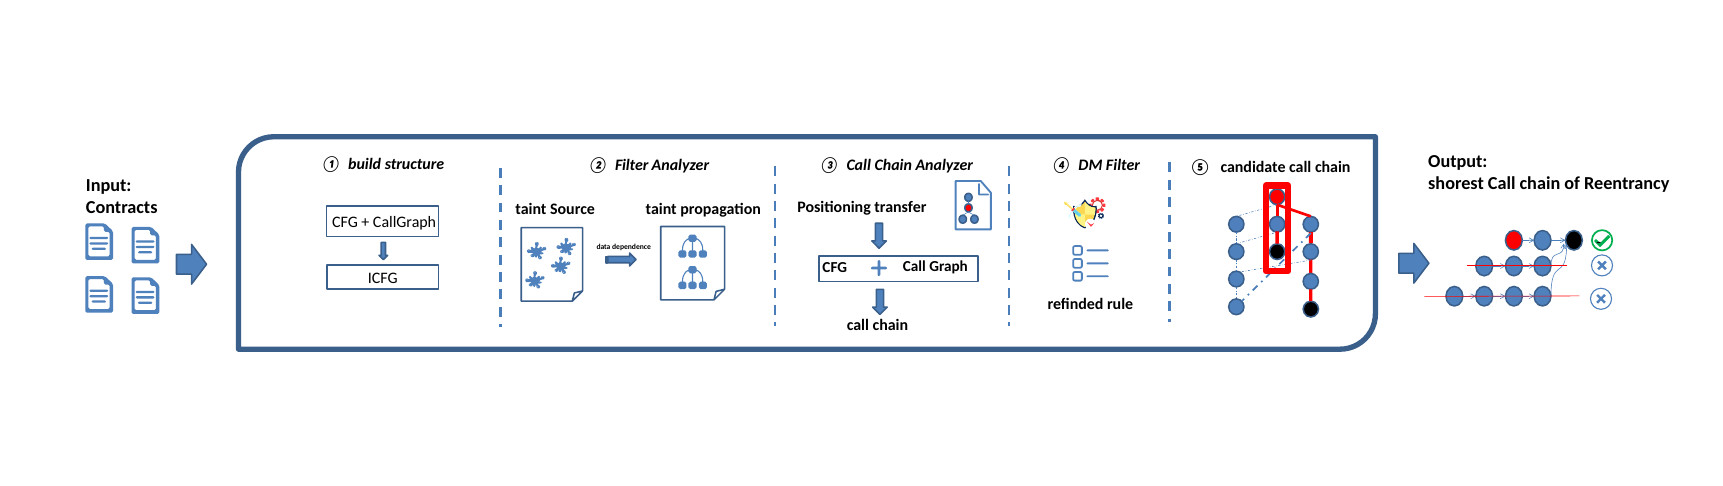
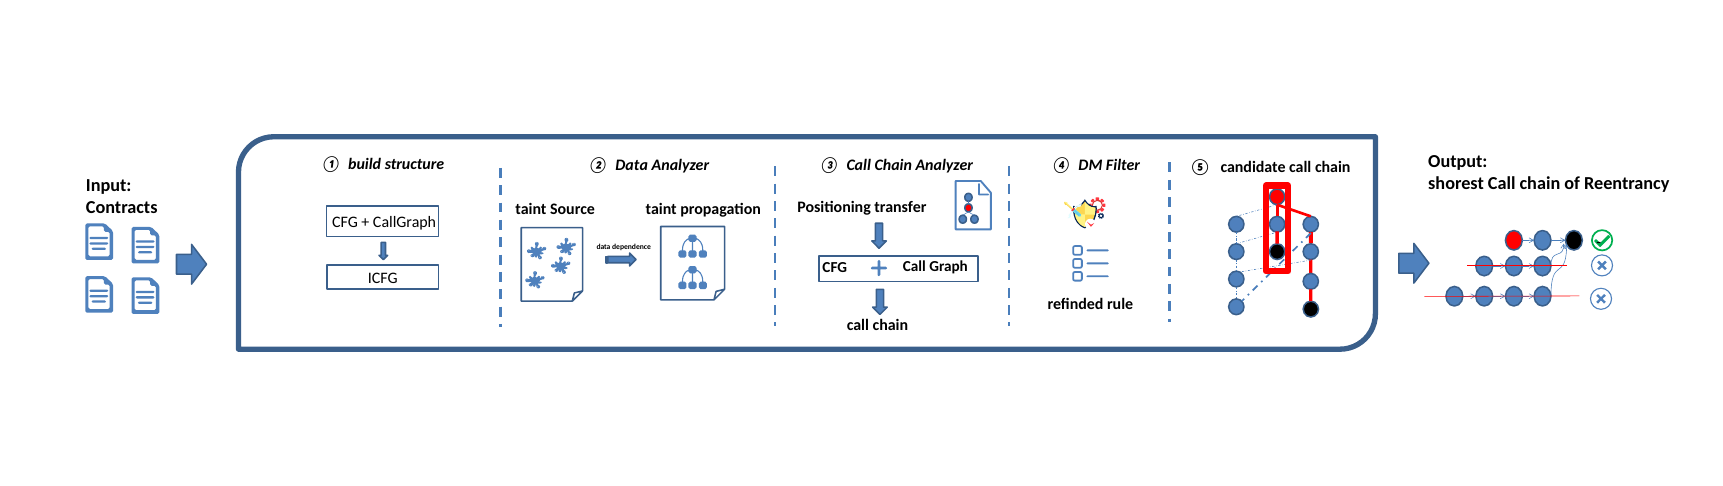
Filter at (632, 165): Filter -> Data
